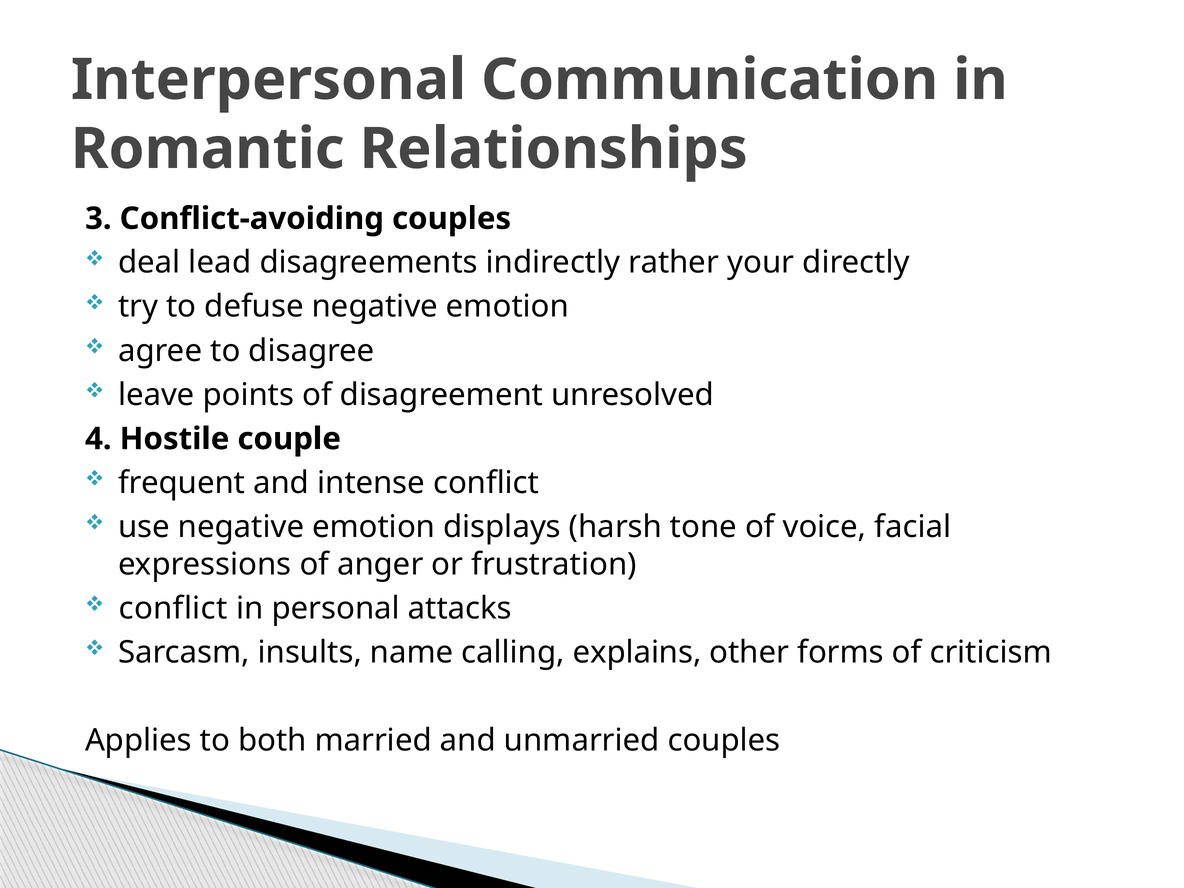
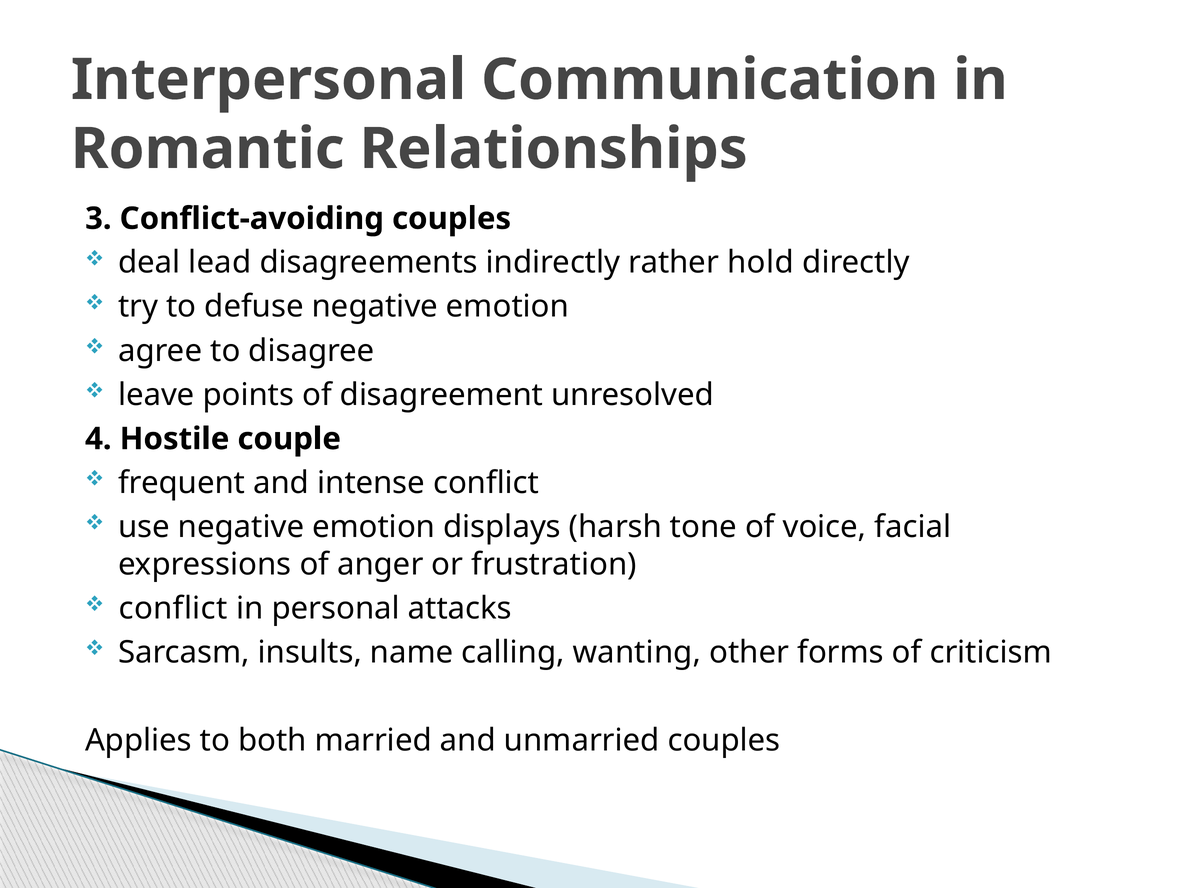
your: your -> hold
explains: explains -> wanting
